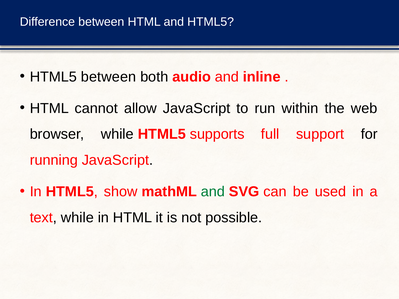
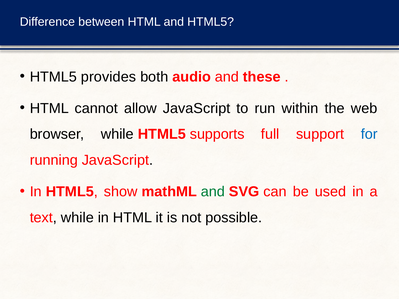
HTML5 between: between -> provides
inline: inline -> these
for colour: black -> blue
